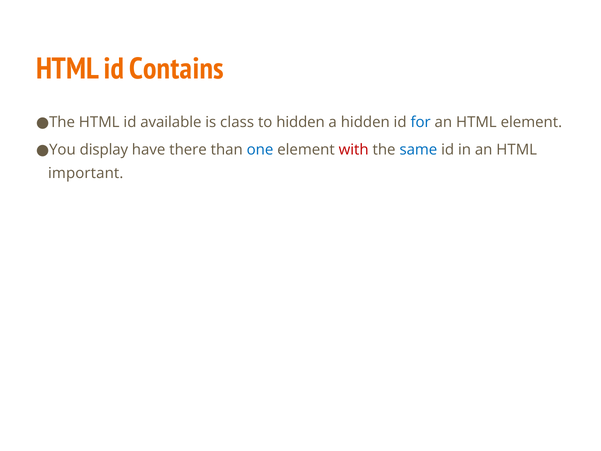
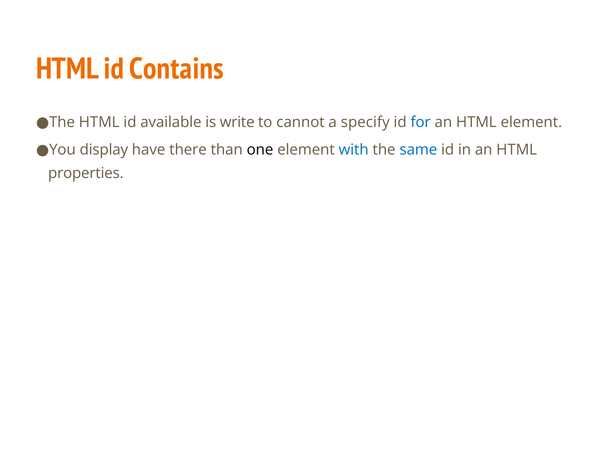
class: class -> write
to hidden: hidden -> cannot
a hidden: hidden -> specify
one colour: blue -> black
with colour: red -> blue
important: important -> properties
